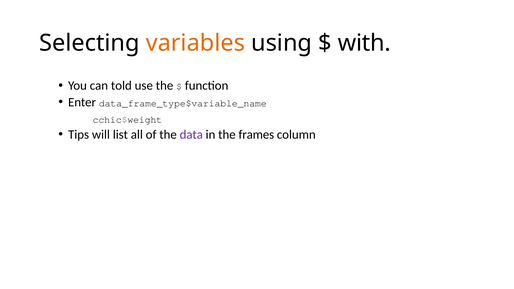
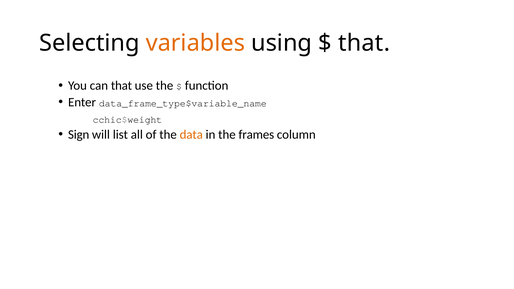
with at (364, 43): with -> that
can told: told -> that
Tips: Tips -> Sign
data colour: purple -> orange
